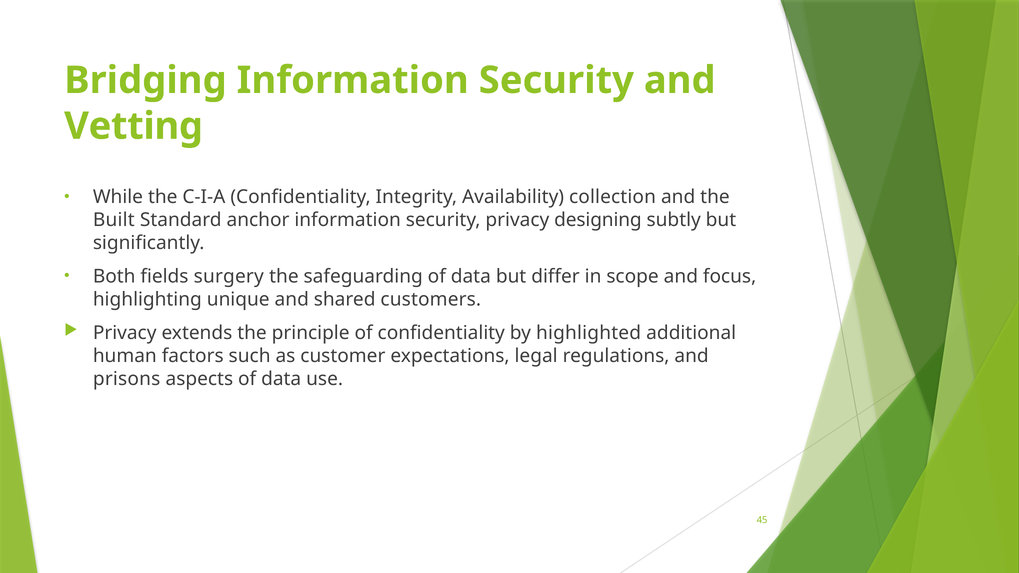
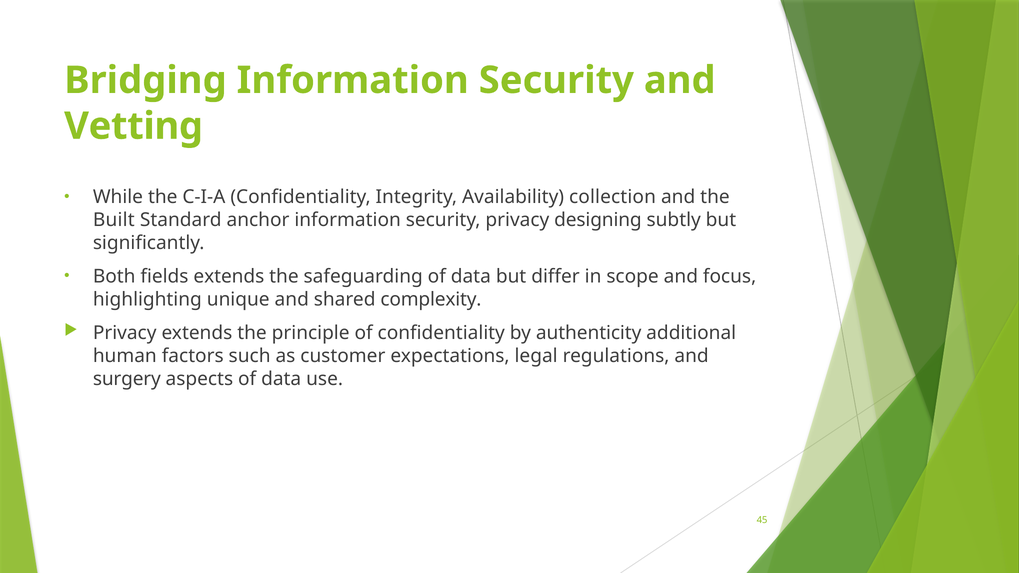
fields surgery: surgery -> extends
customers: customers -> complexity
highlighted: highlighted -> authenticity
prisons: prisons -> surgery
